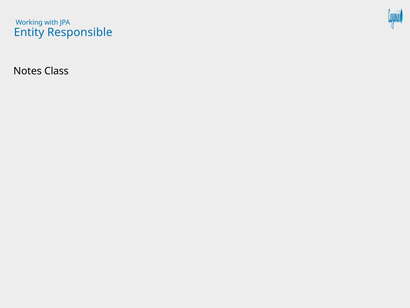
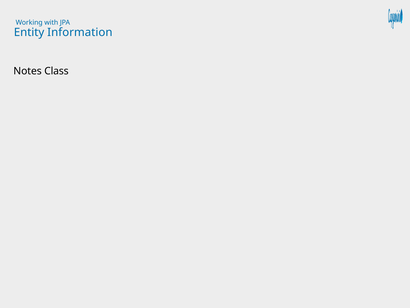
Responsible: Responsible -> Information
